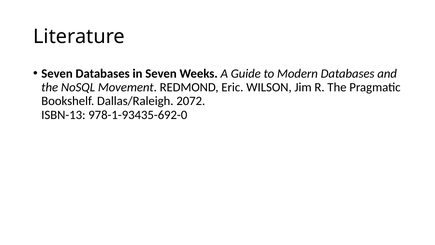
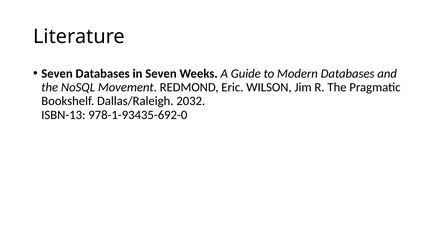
2072: 2072 -> 2032
